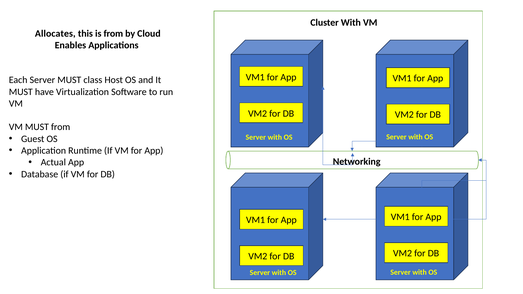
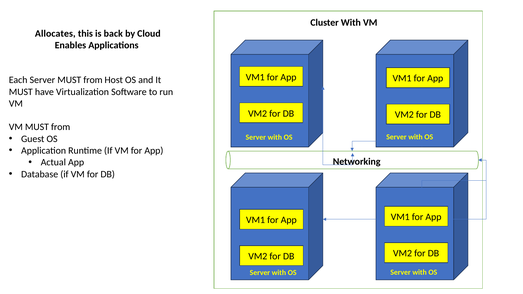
is from: from -> back
Server MUST class: class -> from
